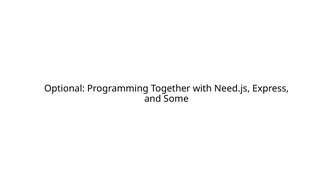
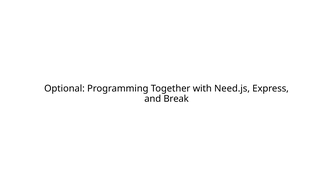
Some: Some -> Break
